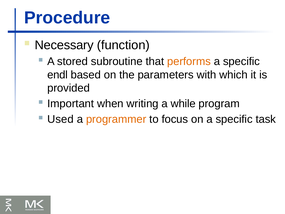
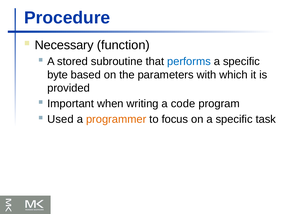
performs colour: orange -> blue
endl: endl -> byte
while: while -> code
